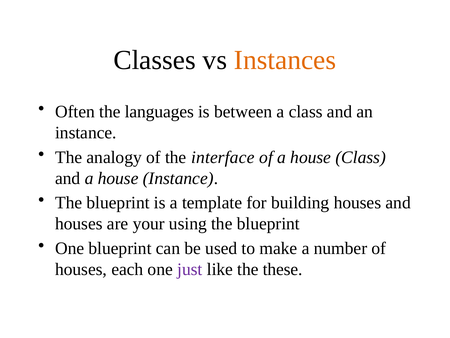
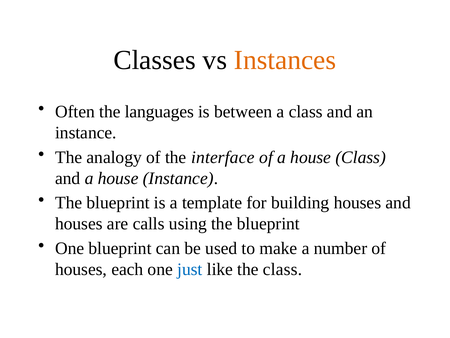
your: your -> calls
just colour: purple -> blue
the these: these -> class
